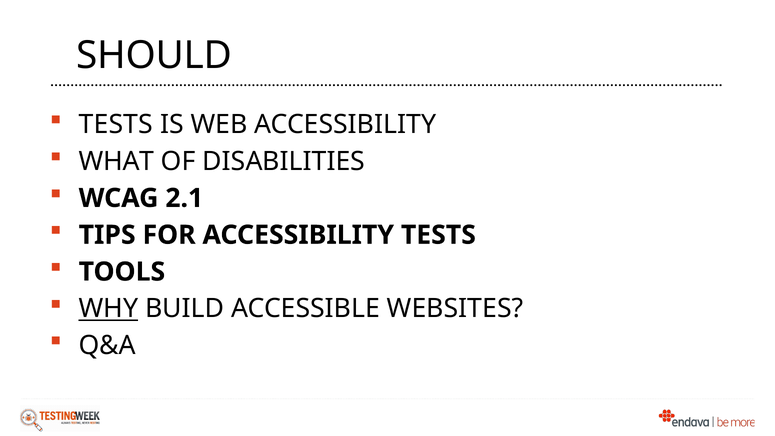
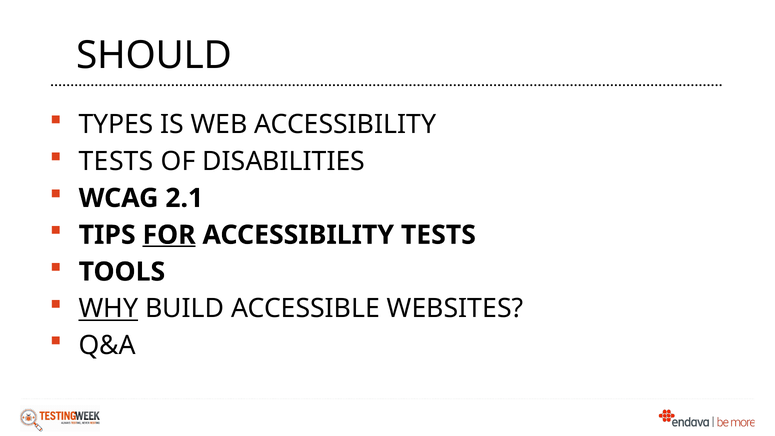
TESTS at (116, 124): TESTS -> TYPES
WHAT at (116, 161): WHAT -> TESTS
FOR underline: none -> present
